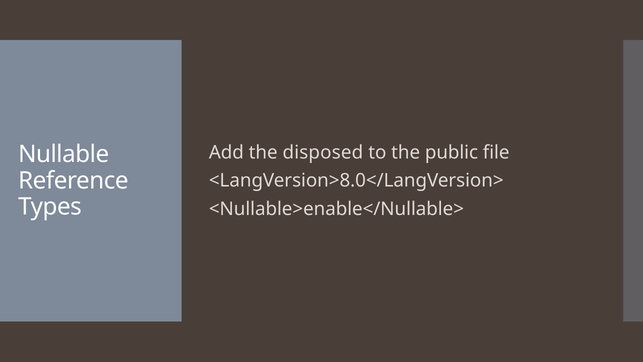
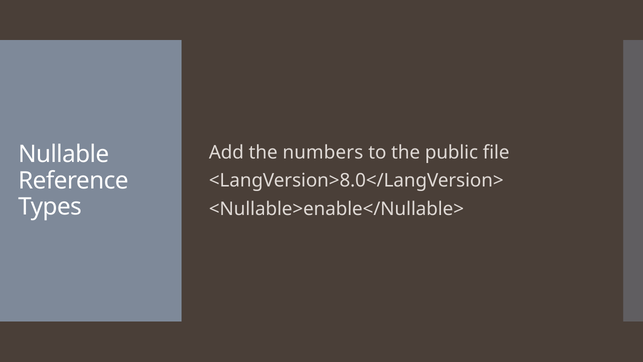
disposed: disposed -> numbers
